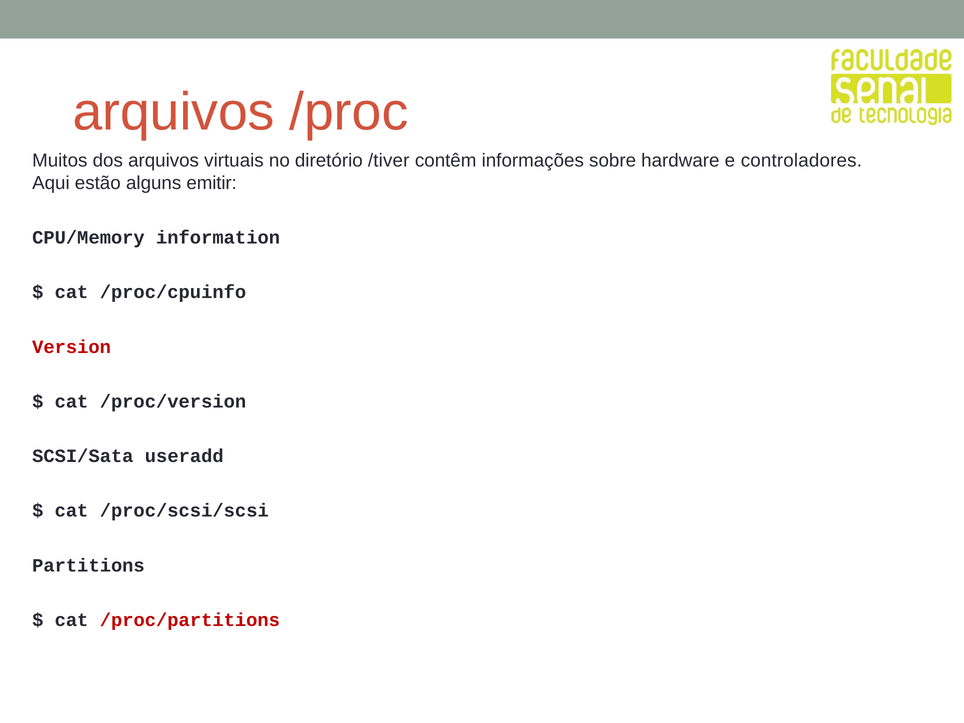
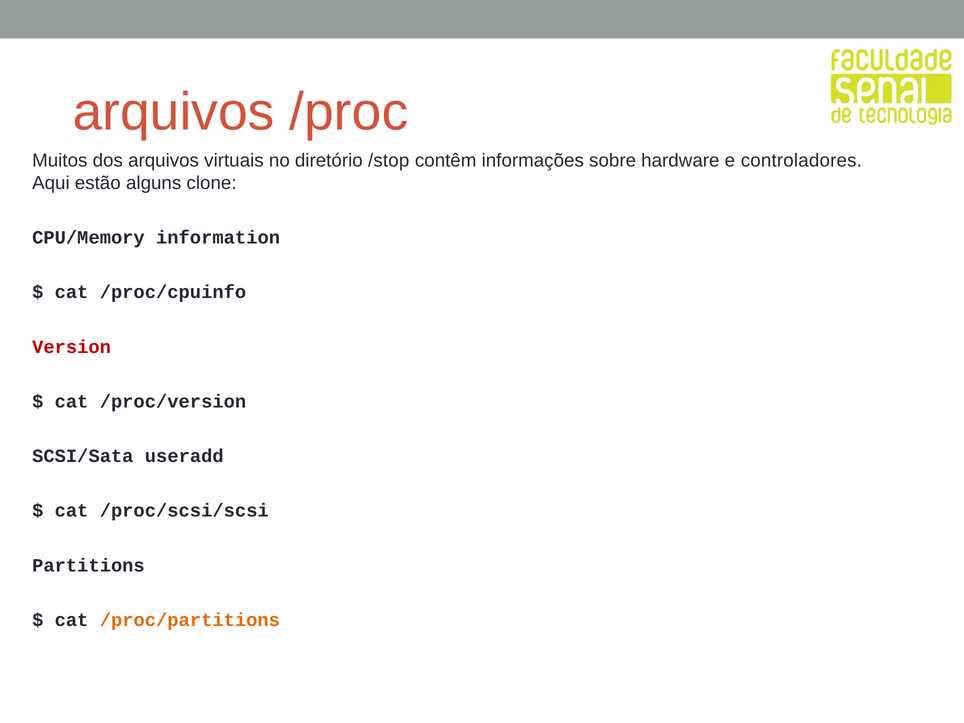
/tiver: /tiver -> /stop
emitir: emitir -> clone
/proc/partitions colour: red -> orange
